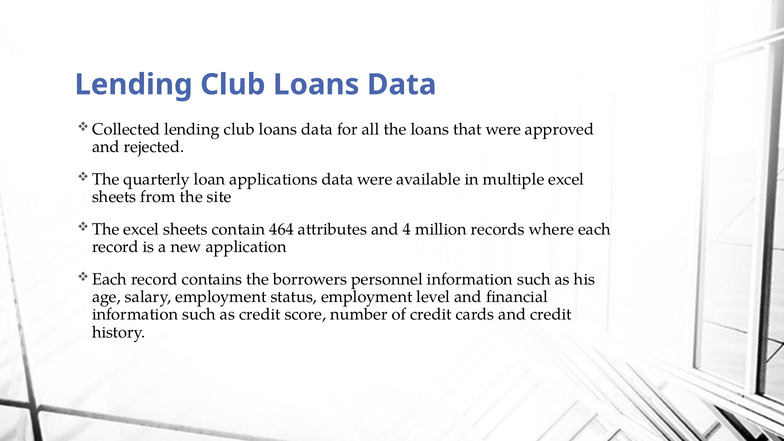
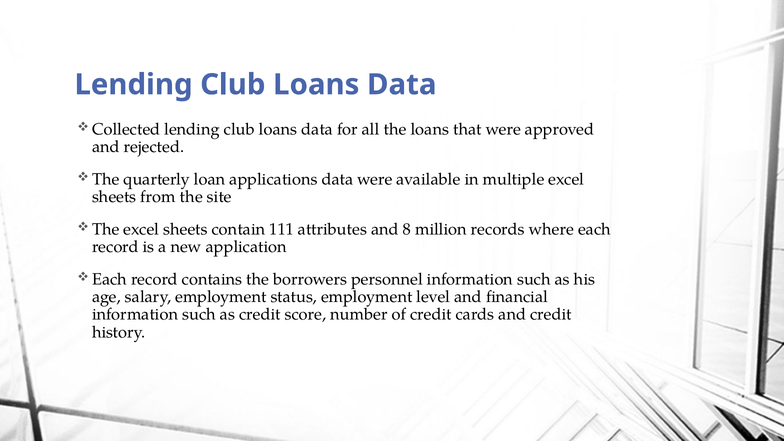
464: 464 -> 111
4: 4 -> 8
